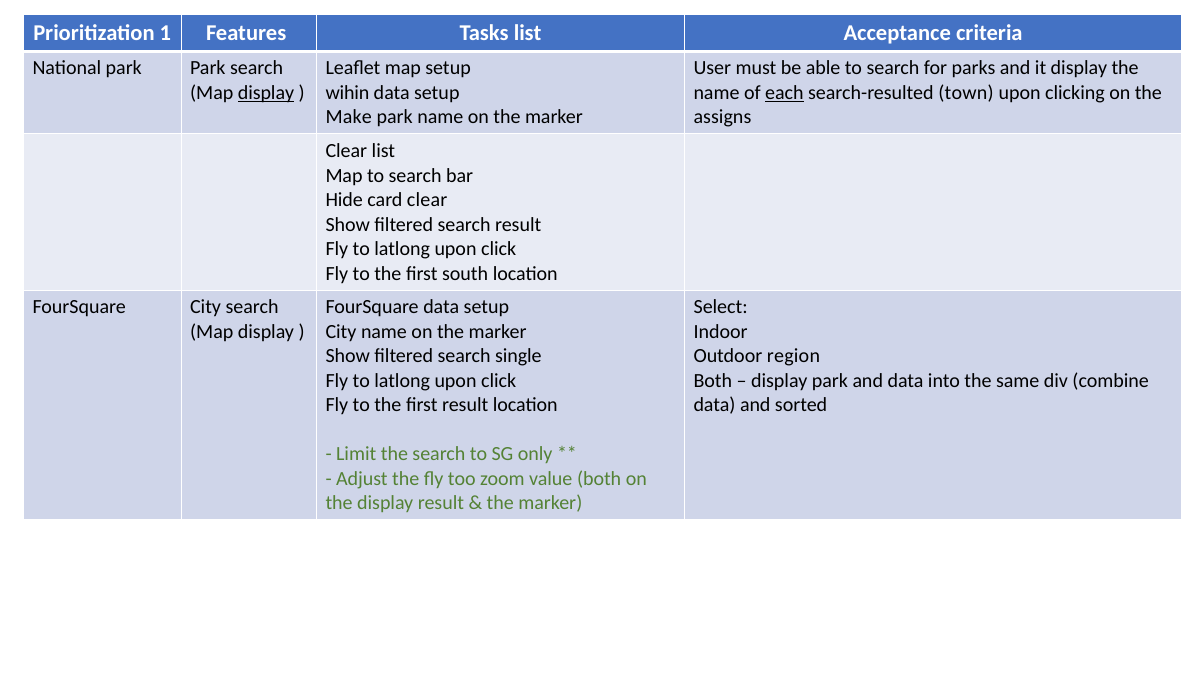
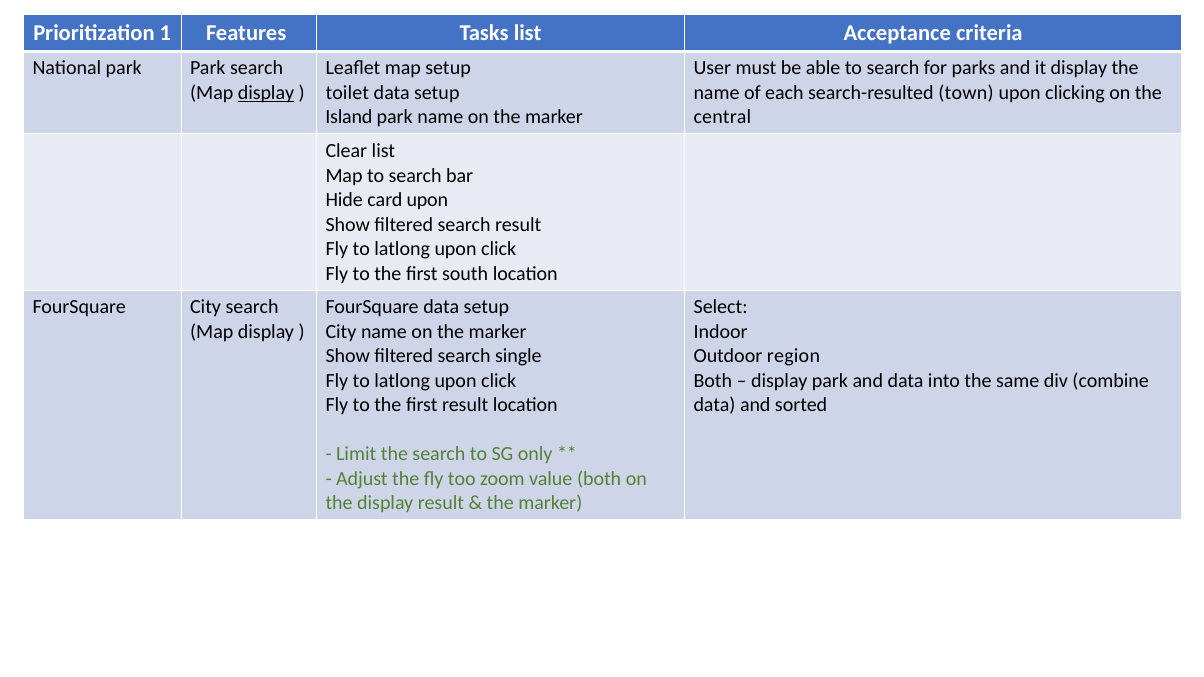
wihin: wihin -> toilet
each underline: present -> none
Make: Make -> Island
assigns: assigns -> central
card clear: clear -> upon
